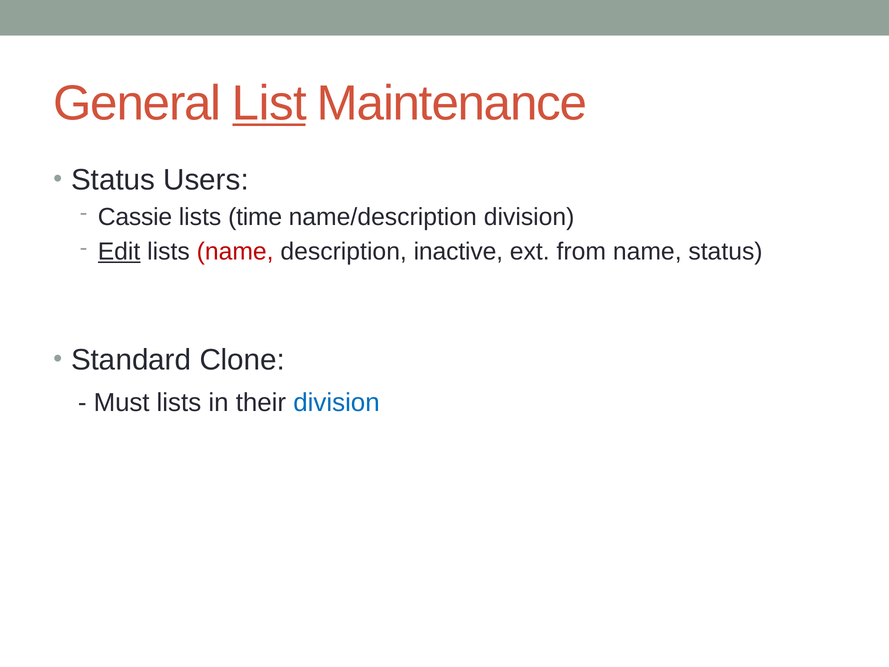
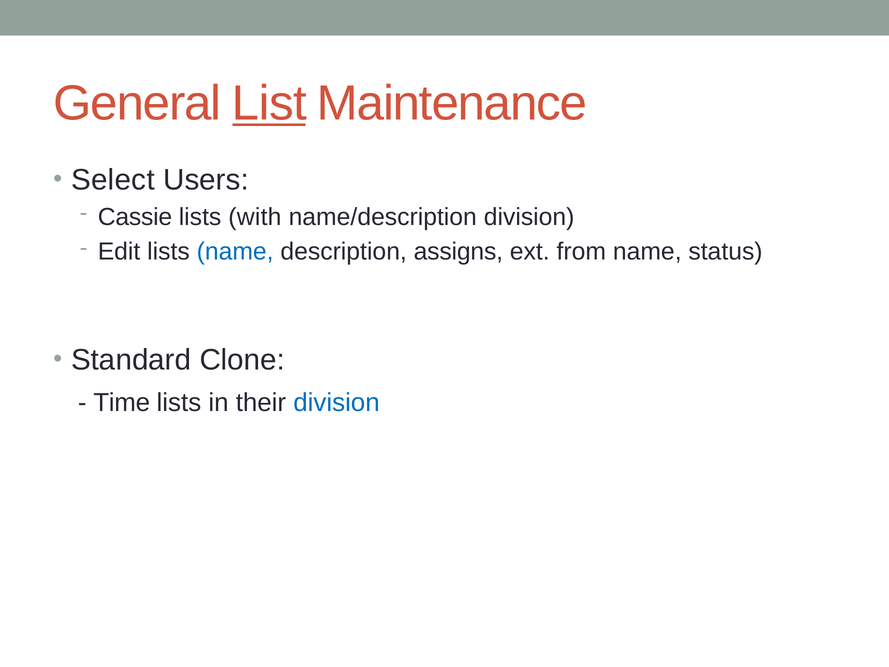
Status at (113, 180): Status -> Select
time: time -> with
Edit underline: present -> none
name at (235, 252) colour: red -> blue
inactive: inactive -> assigns
Must: Must -> Time
